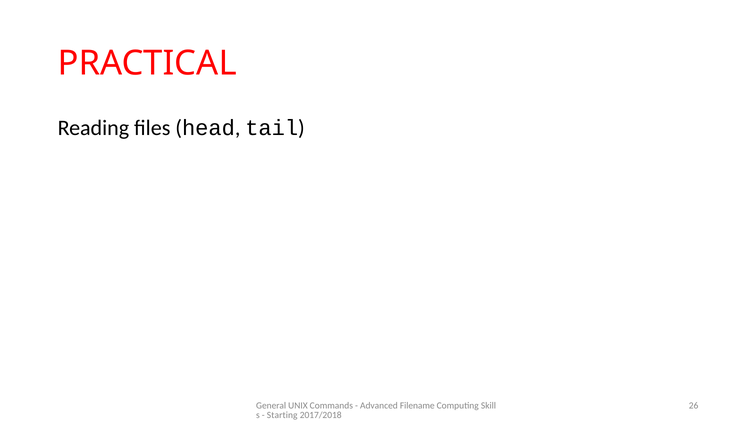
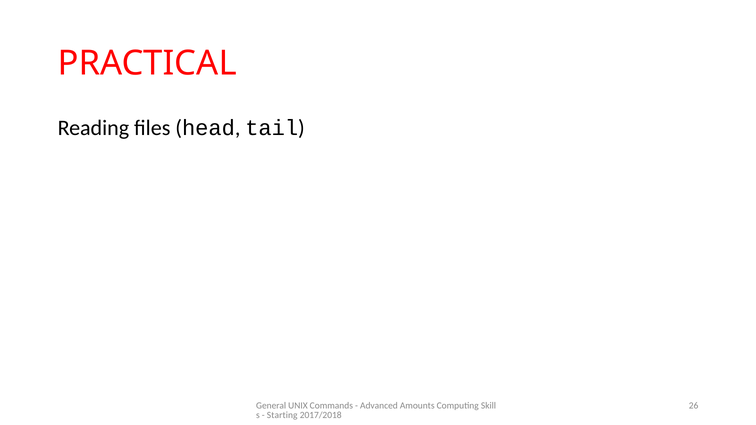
Filename: Filename -> Amounts
